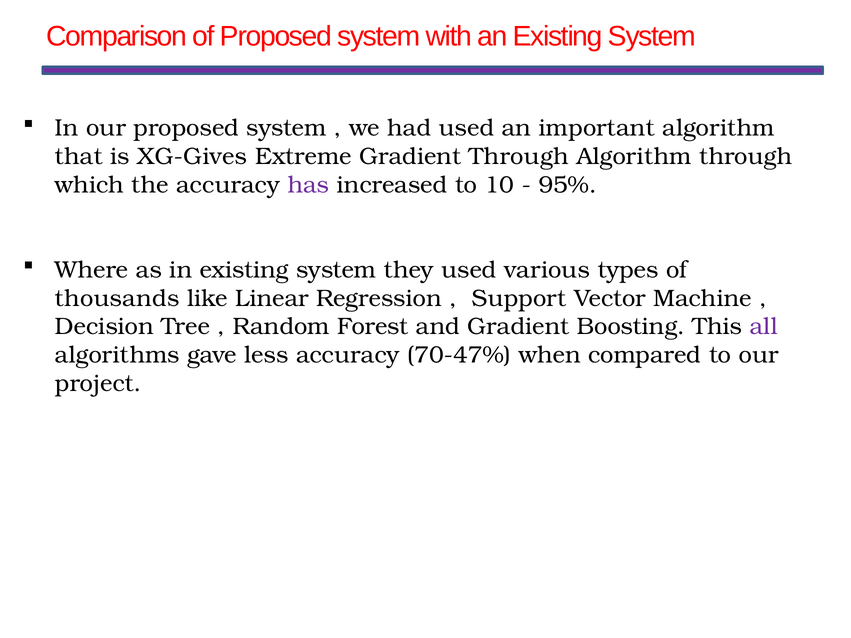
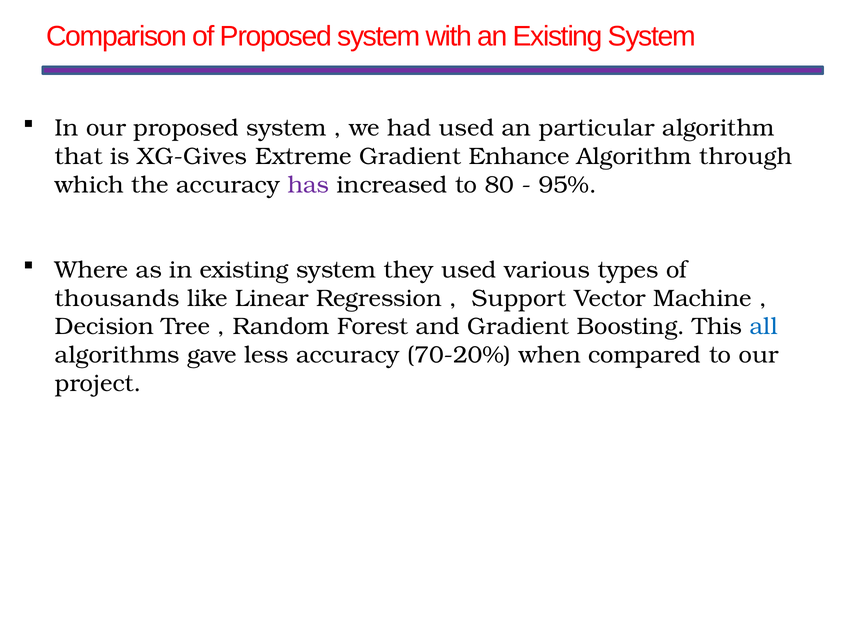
important: important -> particular
Gradient Through: Through -> Enhance
10: 10 -> 80
all colour: purple -> blue
70-47%: 70-47% -> 70-20%
